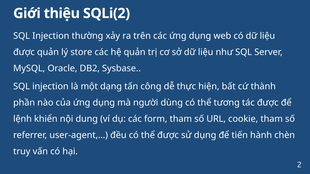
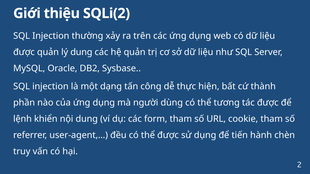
lý store: store -> dung
